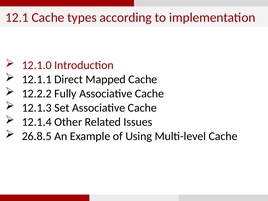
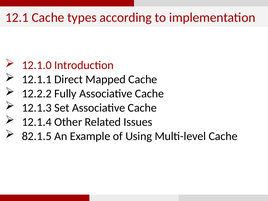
26.8.5: 26.8.5 -> 82.1.5
